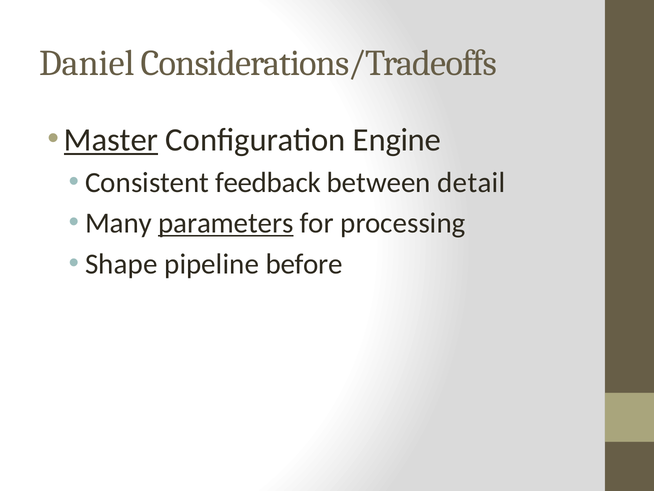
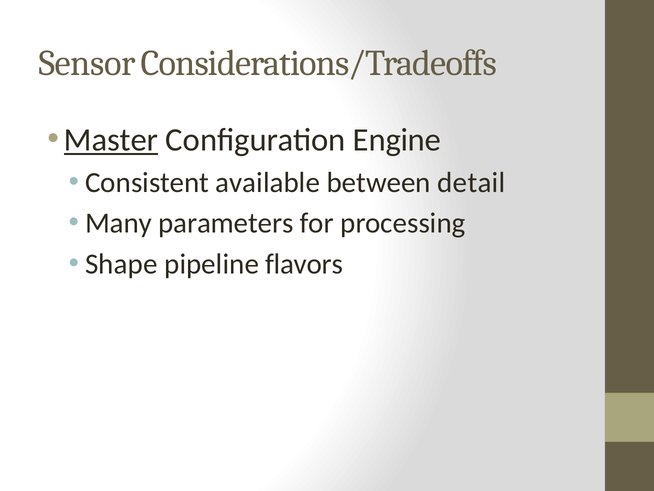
Daniel: Daniel -> Sensor
feedback: feedback -> available
parameters underline: present -> none
before: before -> flavors
